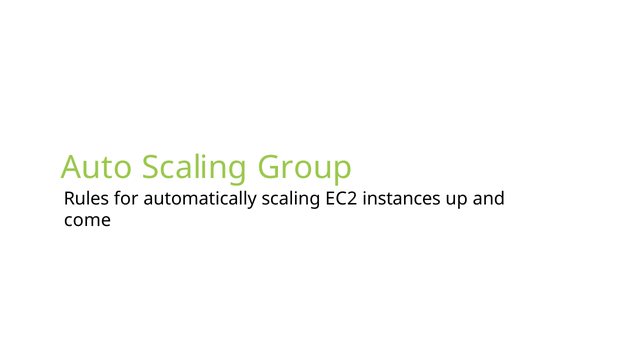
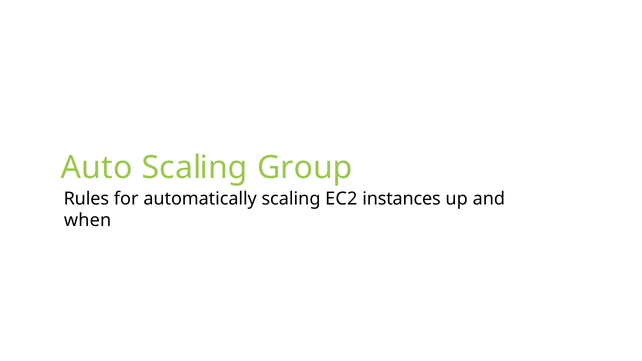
come: come -> when
